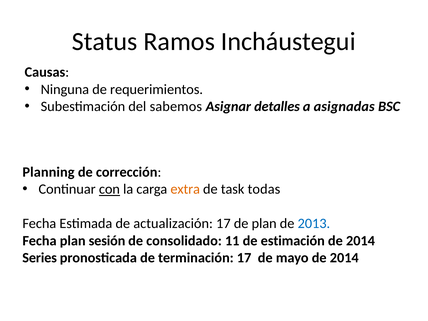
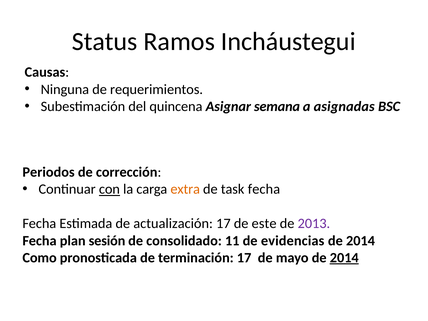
sabemos: sabemos -> quincena
detalles: detalles -> semana
Planning: Planning -> Periodos
task todas: todas -> fecha
de plan: plan -> este
2013 colour: blue -> purple
estimación: estimación -> evidencias
Series: Series -> Como
2014 at (344, 258) underline: none -> present
